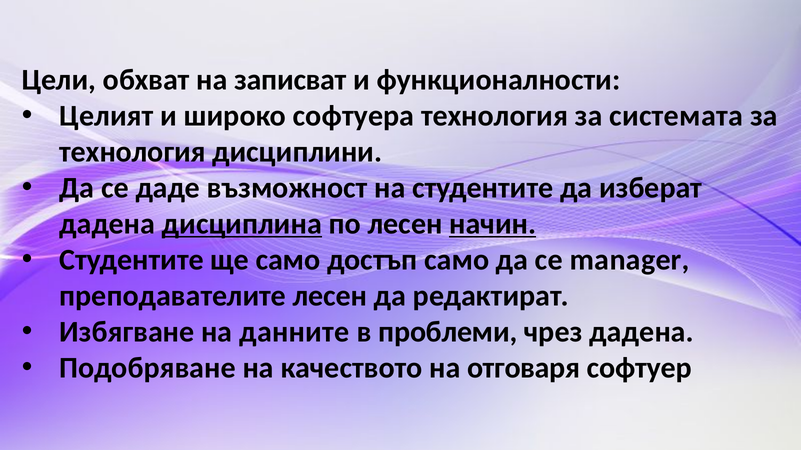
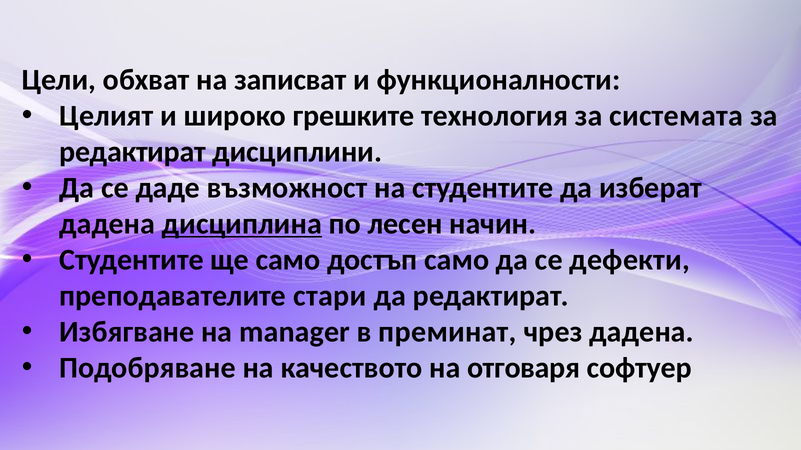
софтуера: софтуера -> грешките
технология at (132, 152): технология -> редактират
начин underline: present -> none
manager: manager -> дефекти
преподавателите лесен: лесен -> стари
данните: данните -> manager
проблеми: проблеми -> преминат
